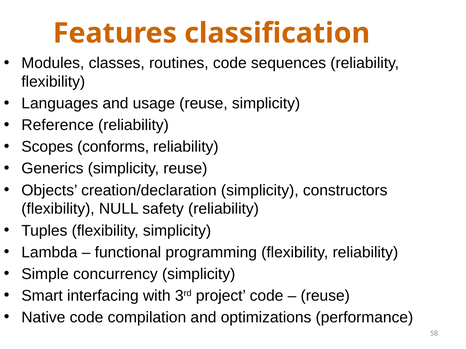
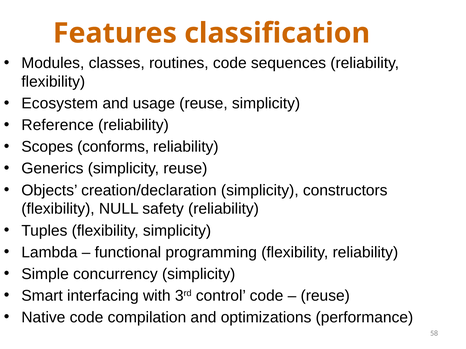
Languages: Languages -> Ecosystem
project: project -> control
